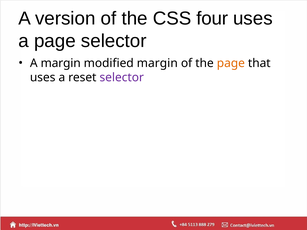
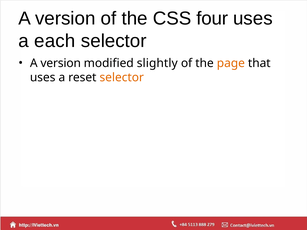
a page: page -> each
margin at (61, 63): margin -> version
modified margin: margin -> slightly
selector at (122, 78) colour: purple -> orange
